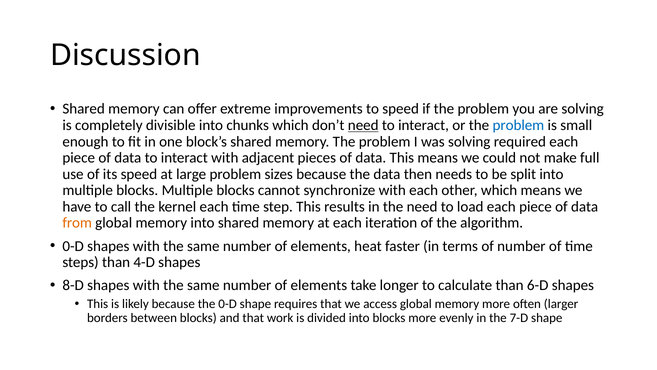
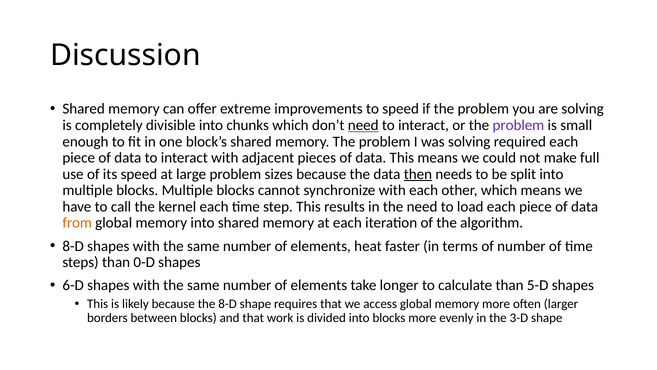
problem at (518, 125) colour: blue -> purple
then underline: none -> present
0-D at (73, 246): 0-D -> 8-D
4-D: 4-D -> 0-D
8-D: 8-D -> 6-D
6-D: 6-D -> 5-D
the 0-D: 0-D -> 8-D
7-D: 7-D -> 3-D
